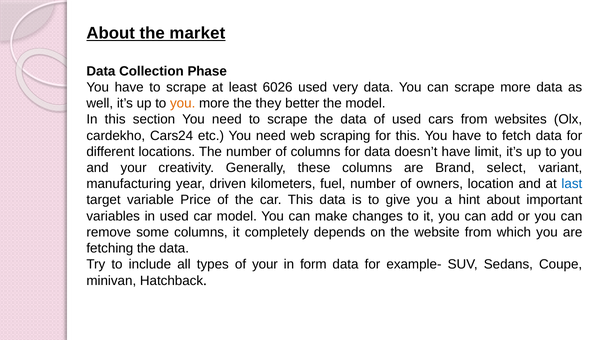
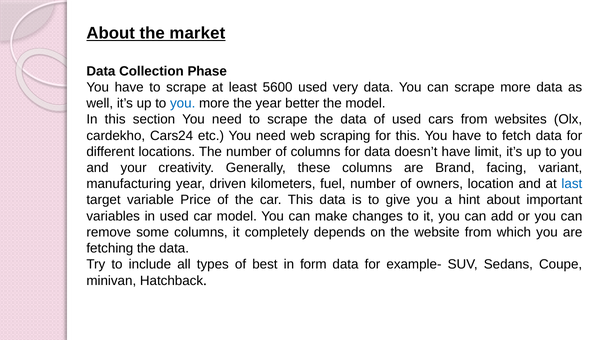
6026: 6026 -> 5600
you at (183, 103) colour: orange -> blue
the they: they -> year
select: select -> facing
of your: your -> best
